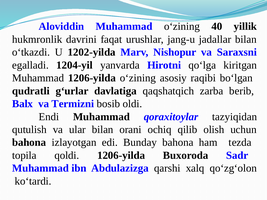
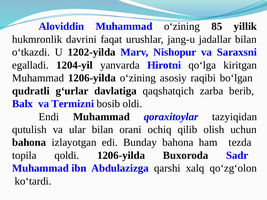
40: 40 -> 85
